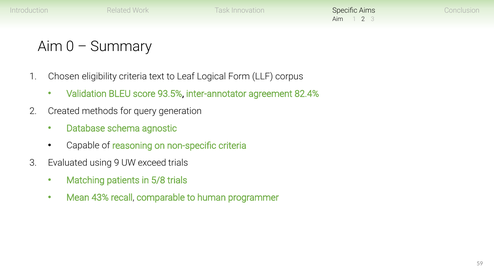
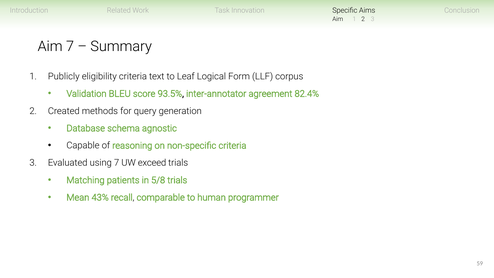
Aim 0: 0 -> 7
Chosen: Chosen -> Publicly
using 9: 9 -> 7
